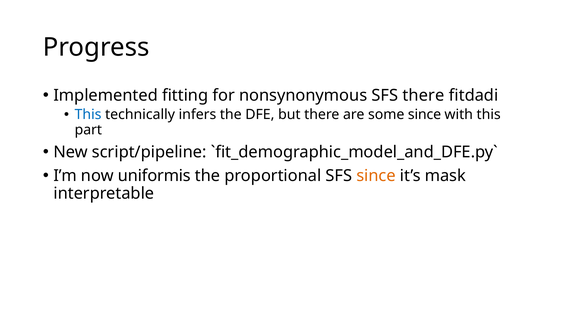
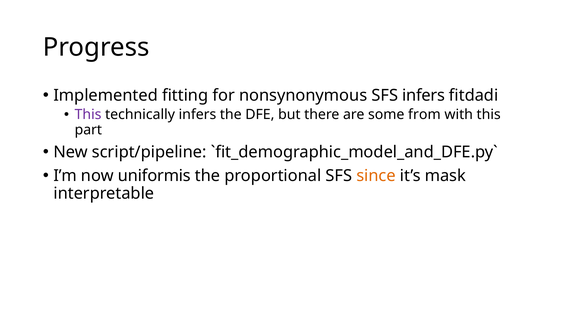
SFS there: there -> infers
This at (88, 115) colour: blue -> purple
some since: since -> from
